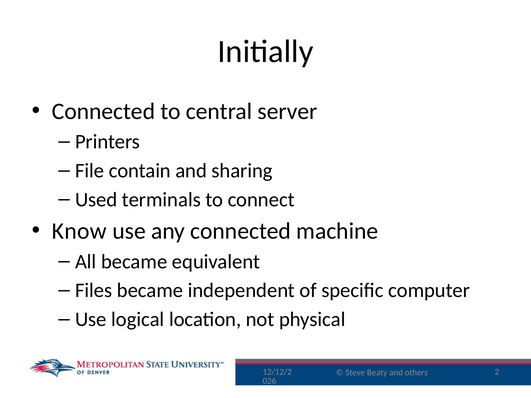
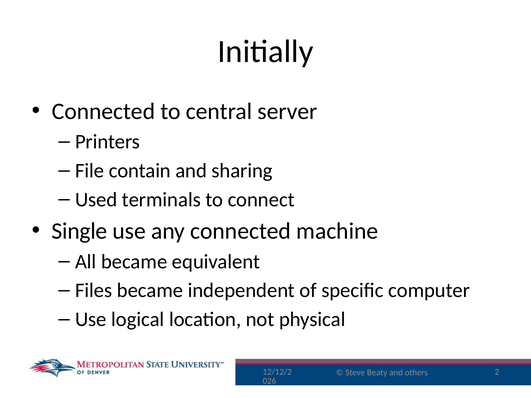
Know: Know -> Single
